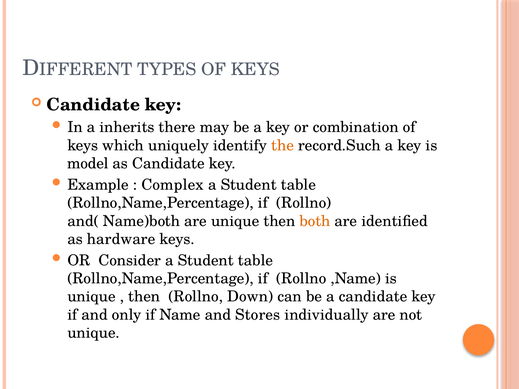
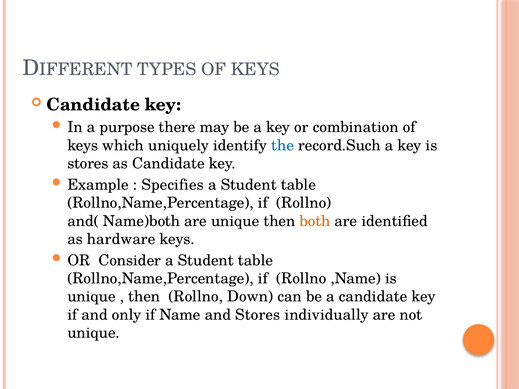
inherits: inherits -> purpose
the colour: orange -> blue
model at (88, 164): model -> stores
Complex: Complex -> Specifies
